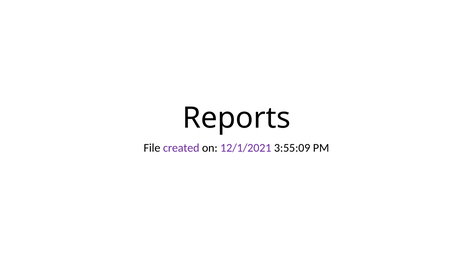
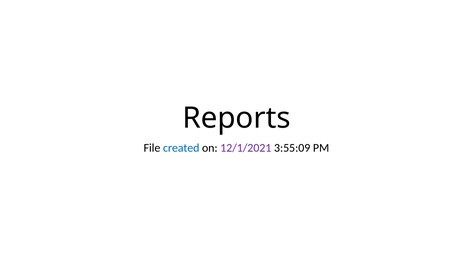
created colour: purple -> blue
